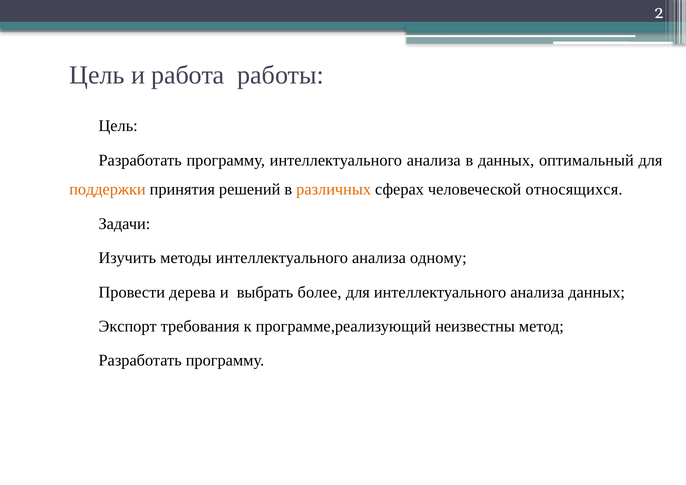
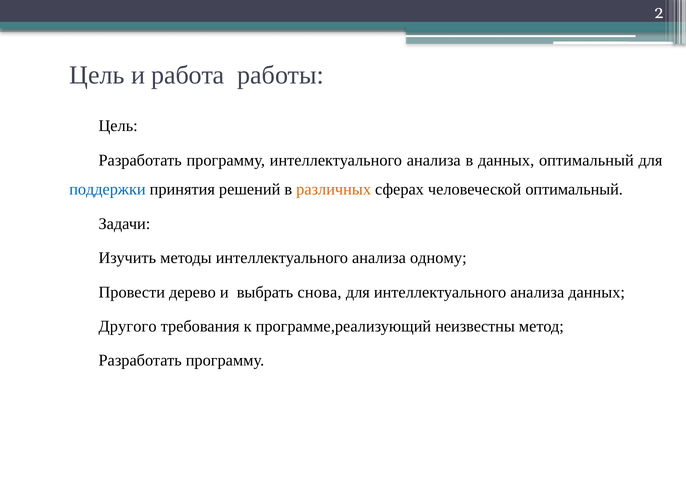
поддержки colour: orange -> blue
человеческой относящихся: относящихся -> оптимальный
дерева: дерева -> дерево
более: более -> снова
Экспорт: Экспорт -> Другого
